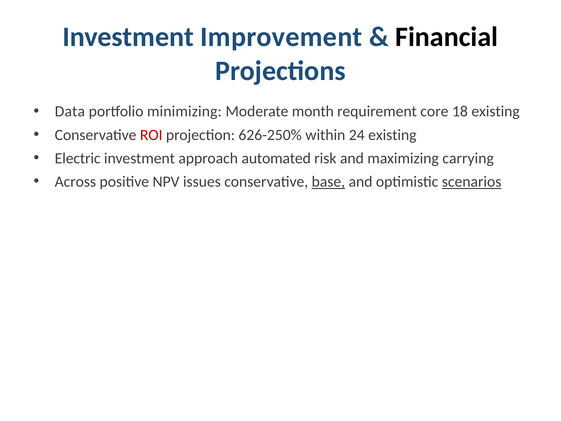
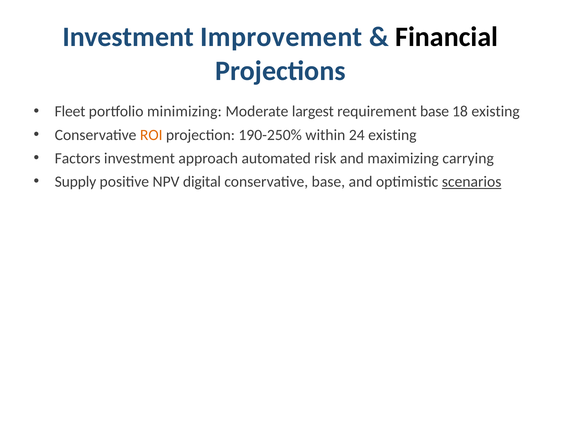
Data: Data -> Fleet
month: month -> largest
requirement core: core -> base
ROI colour: red -> orange
626-250%: 626-250% -> 190-250%
Electric: Electric -> Factors
Across: Across -> Supply
issues: issues -> digital
base at (328, 182) underline: present -> none
